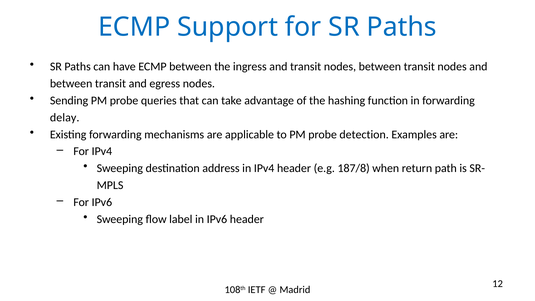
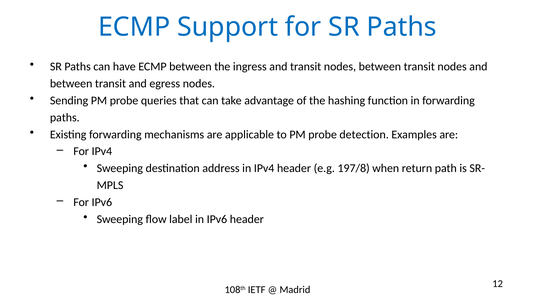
delay at (65, 117): delay -> paths
187/8: 187/8 -> 197/8
